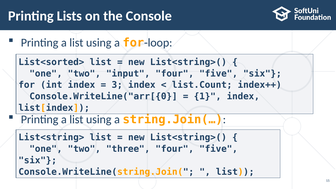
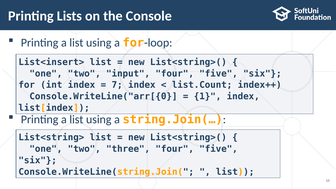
List<sorted>: List<sorted> -> List<insert>
3: 3 -> 7
